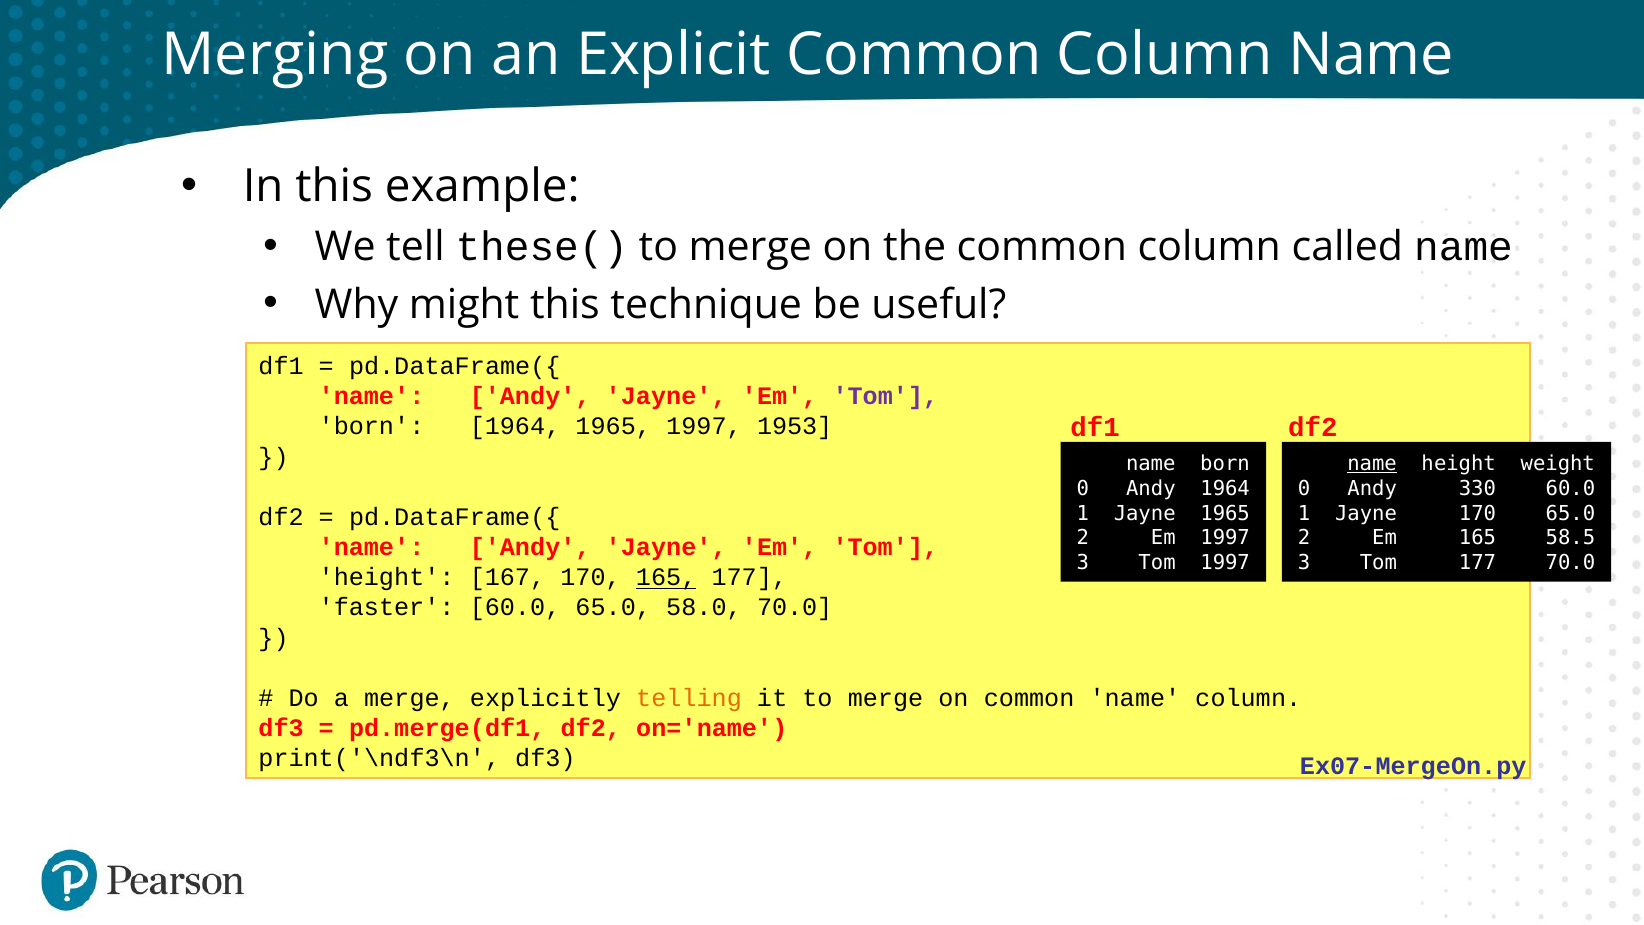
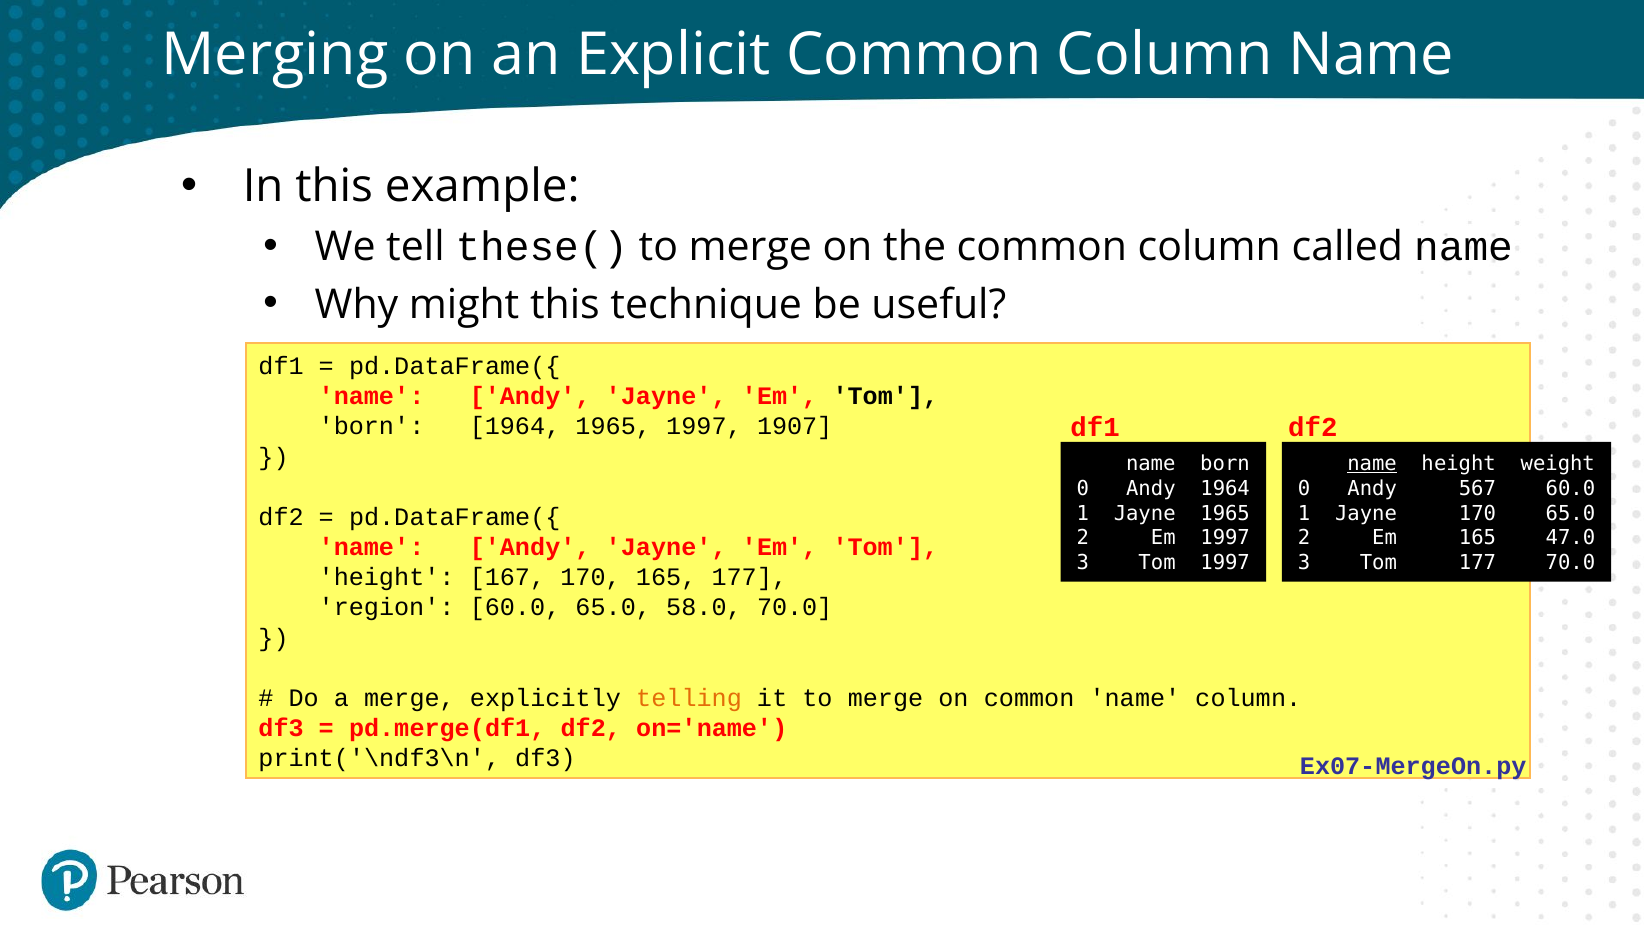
Tom at (885, 396) colour: purple -> black
1953: 1953 -> 1907
330: 330 -> 567
58.5: 58.5 -> 47.0
165 at (666, 577) underline: present -> none
faster: faster -> region
